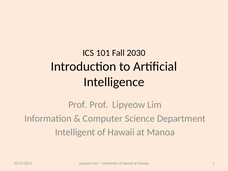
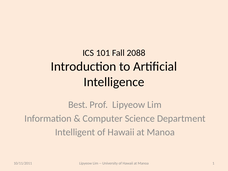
2030: 2030 -> 2088
Prof at (78, 105): Prof -> Best
